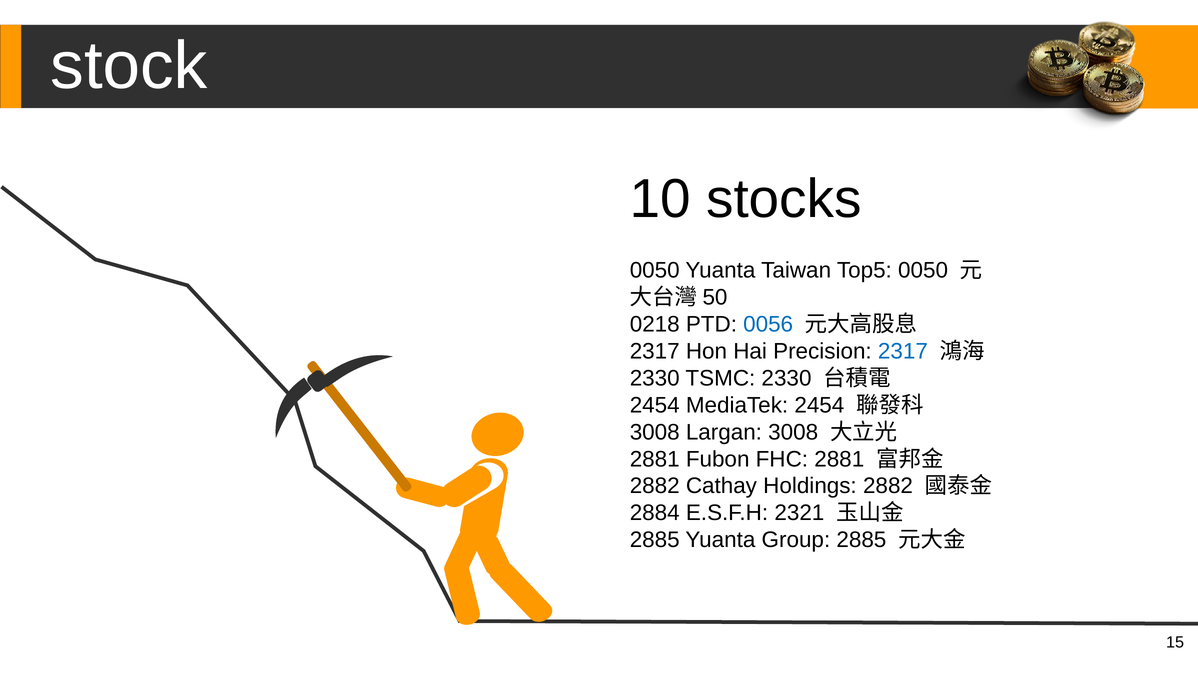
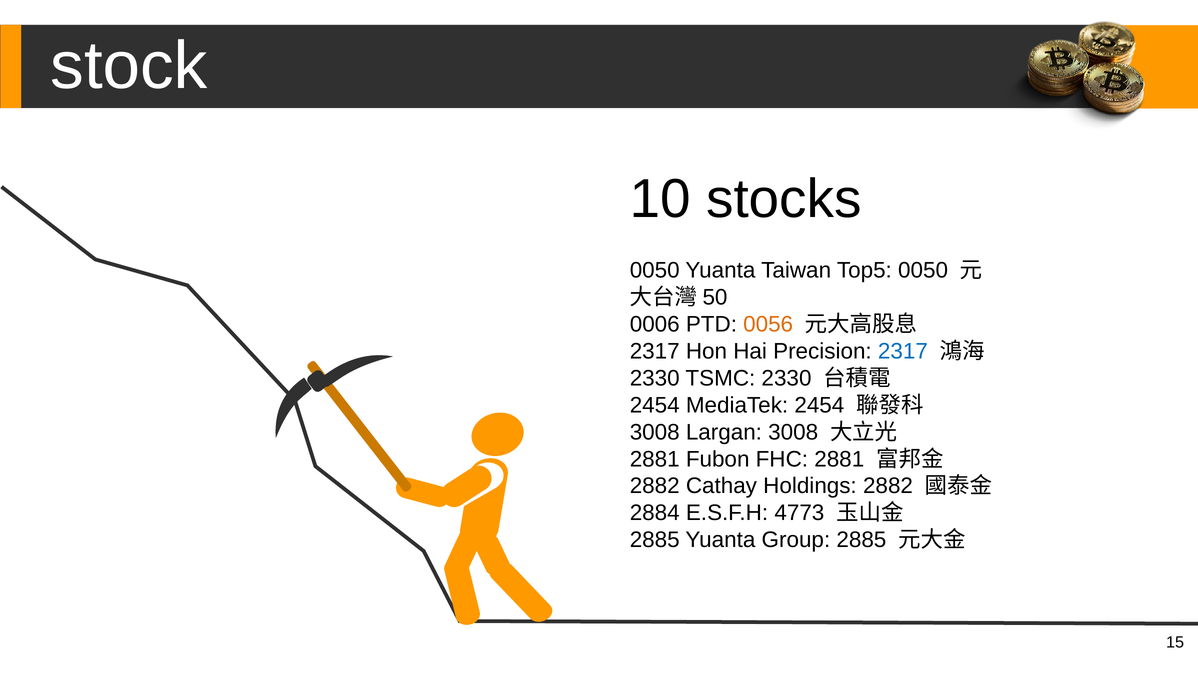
0218: 0218 -> 0006
0056 colour: blue -> orange
2321: 2321 -> 4773
